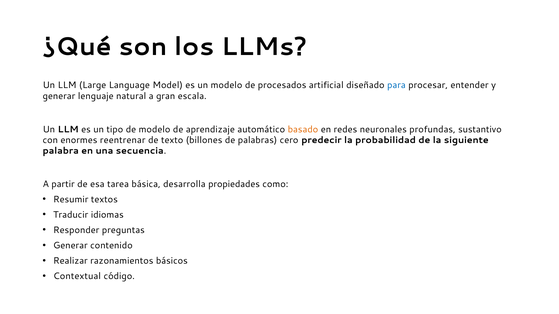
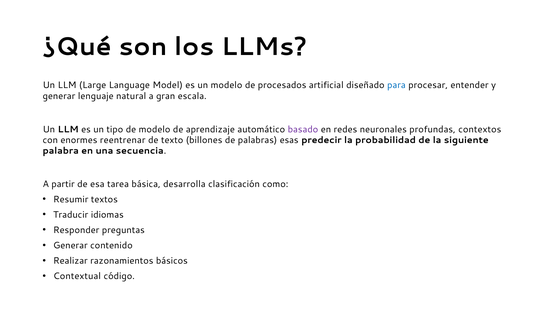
basado colour: orange -> purple
sustantivo: sustantivo -> contextos
cero: cero -> esas
propiedades: propiedades -> clasificación
